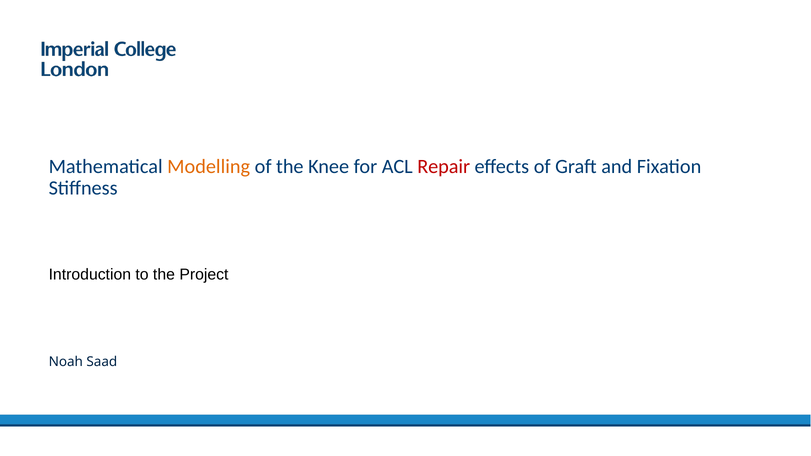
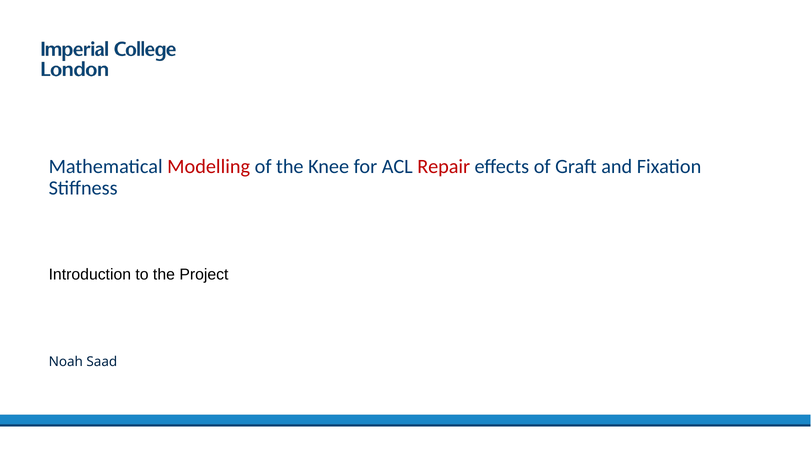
Modelling colour: orange -> red
